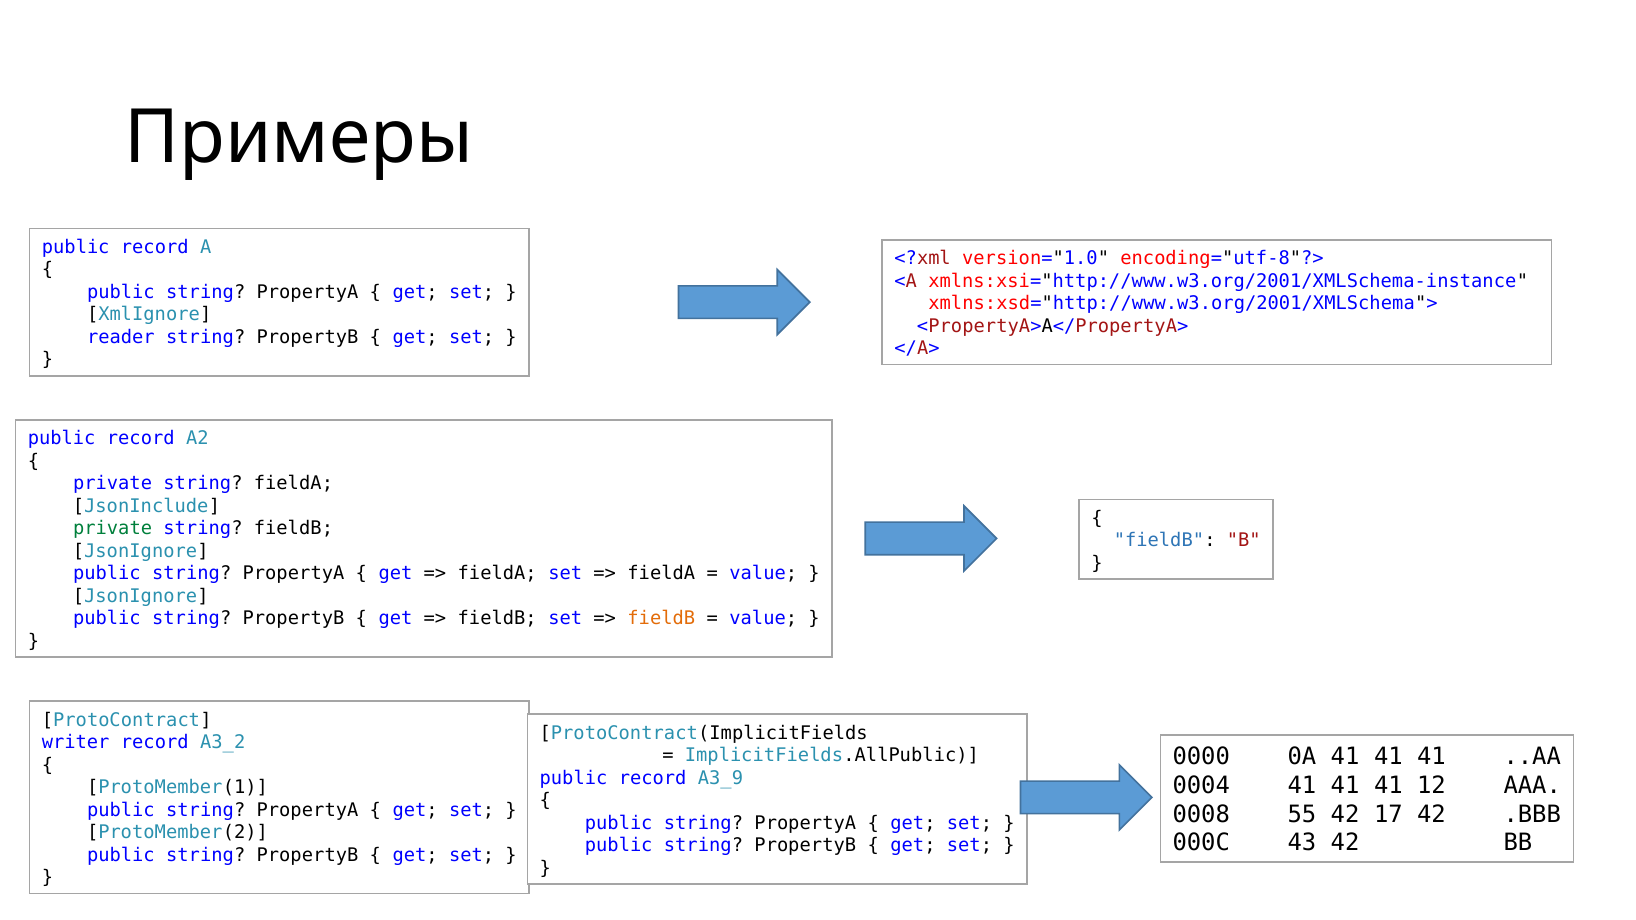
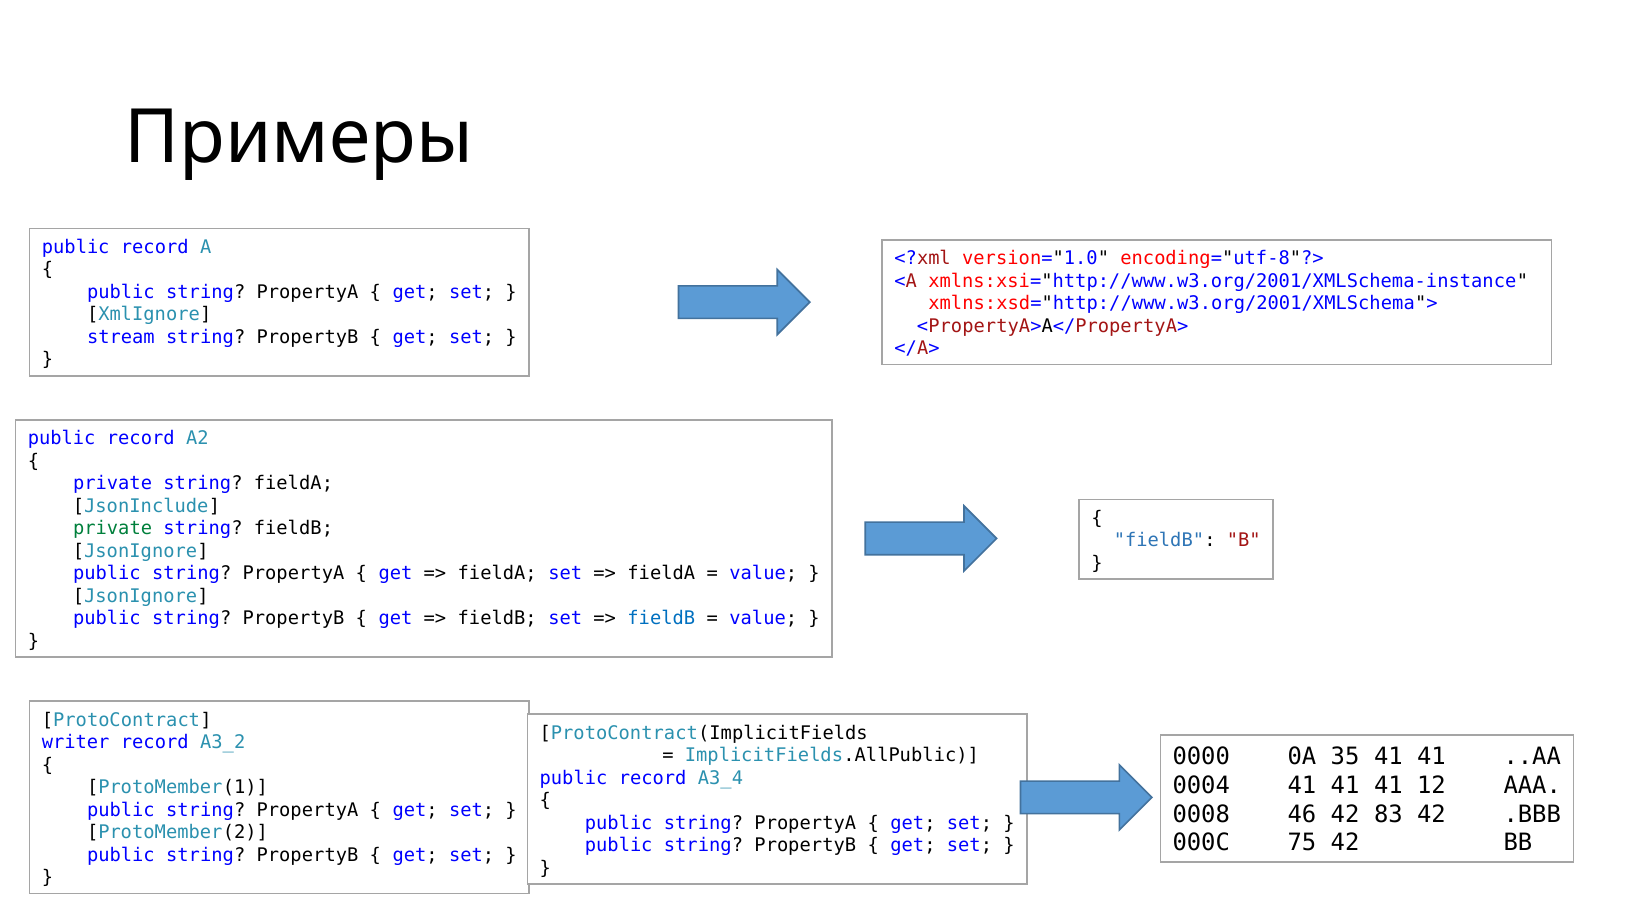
reader: reader -> stream
fieldB at (661, 619) colour: orange -> blue
0A 41: 41 -> 35
A3_9: A3_9 -> A3_4
55: 55 -> 46
17: 17 -> 83
43: 43 -> 75
